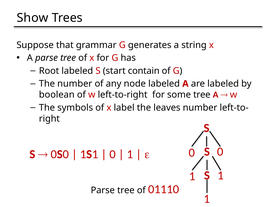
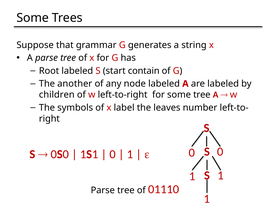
Show at (33, 18): Show -> Some
The number: number -> another
boolean: boolean -> children
